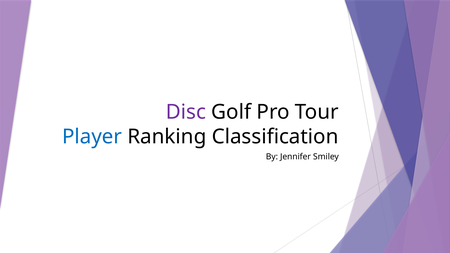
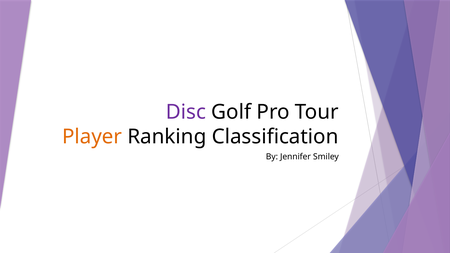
Player colour: blue -> orange
